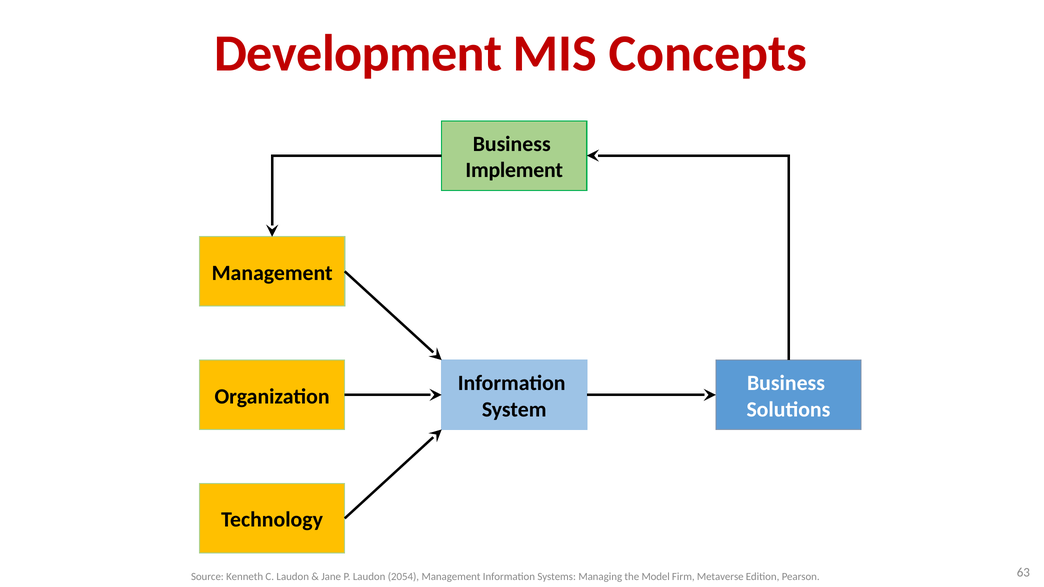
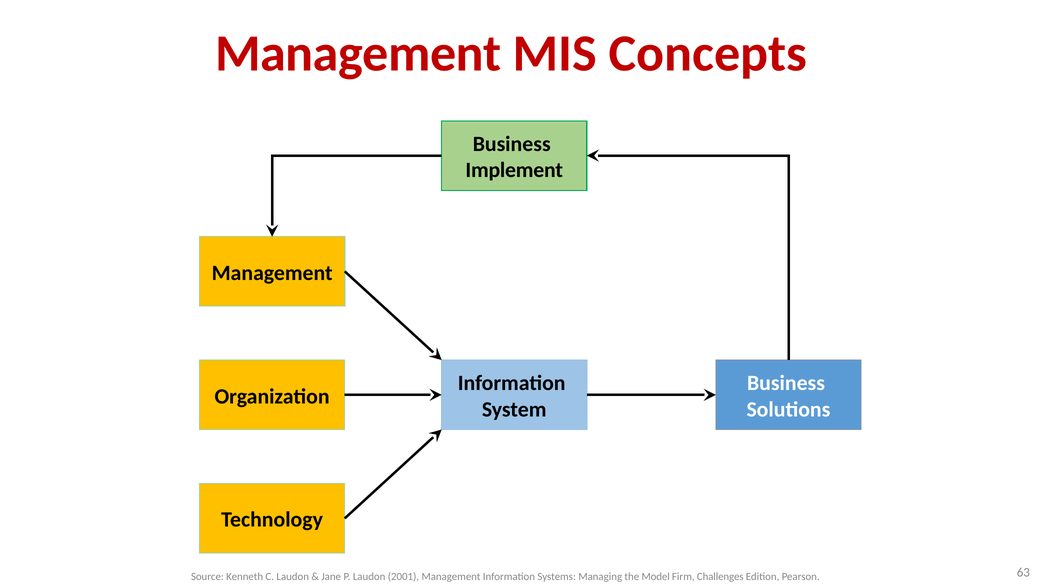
Development at (358, 54): Development -> Management
2054: 2054 -> 2001
Metaverse: Metaverse -> Challenges
